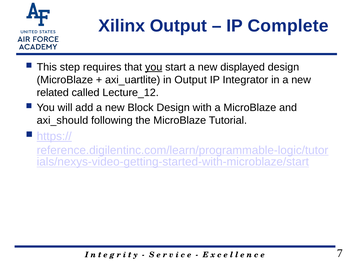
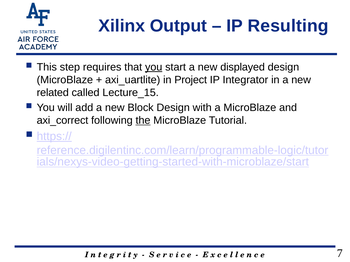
Complete: Complete -> Resulting
in Output: Output -> Project
Lecture_12: Lecture_12 -> Lecture_15
axi_should: axi_should -> axi_correct
the underline: none -> present
